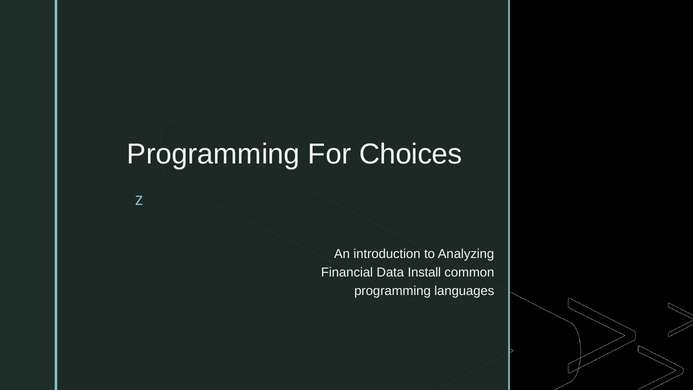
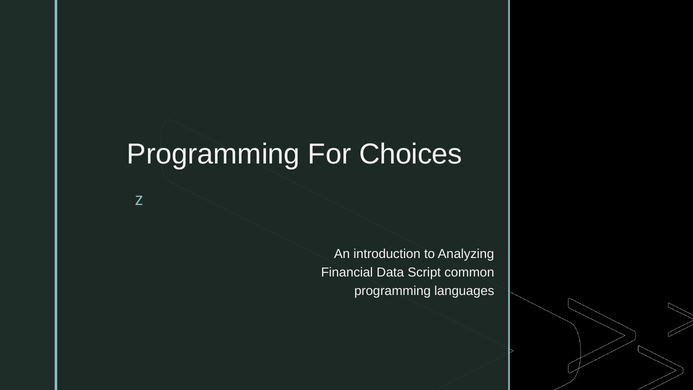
Install: Install -> Script
